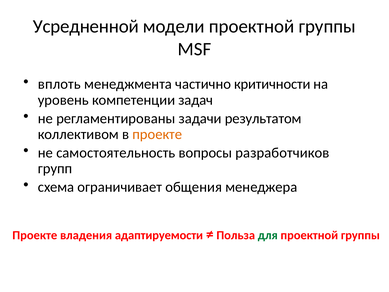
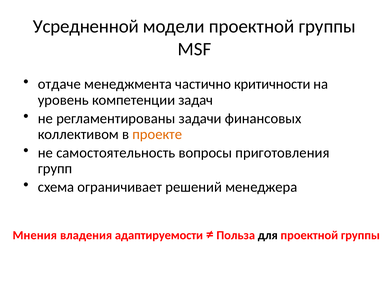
вплоть: вплоть -> отдаче
результатом: результатом -> финансовых
разработчиков: разработчиков -> приготовления
общения: общения -> решений
Проекте at (35, 235): Проекте -> Мнения
для colour: green -> black
